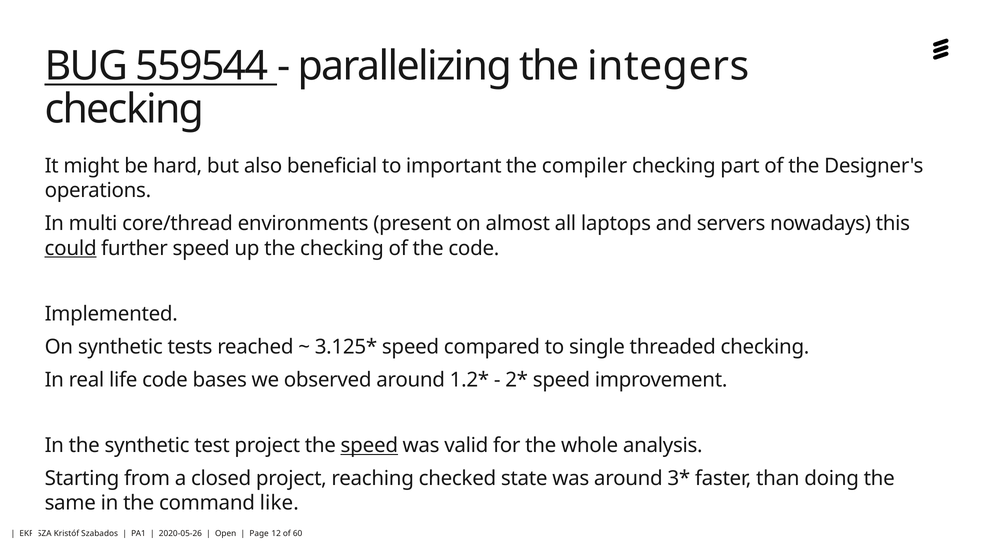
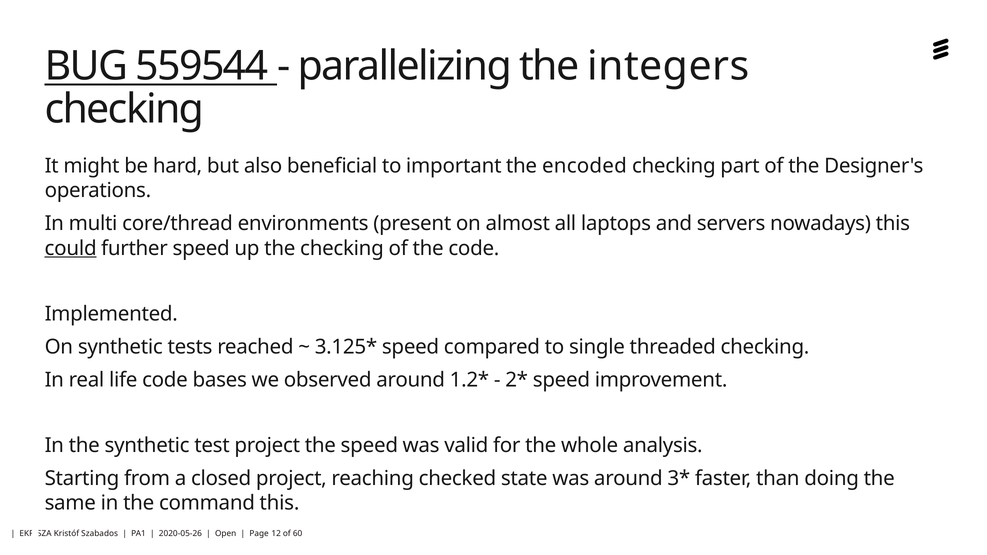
compiler: compiler -> encoded
speed at (369, 446) underline: present -> none
command like: like -> this
